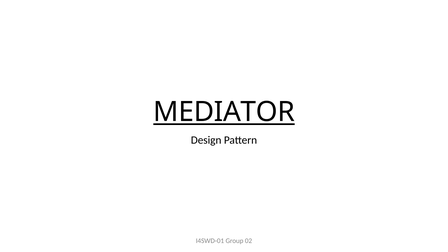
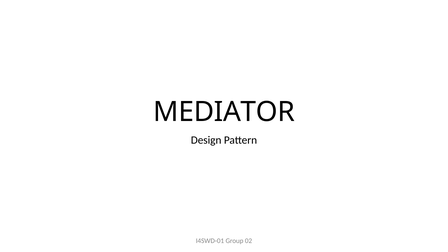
MEDIATOR underline: present -> none
